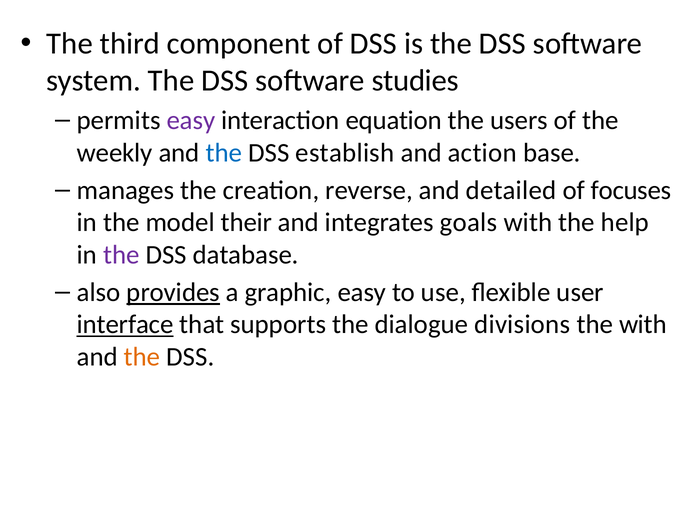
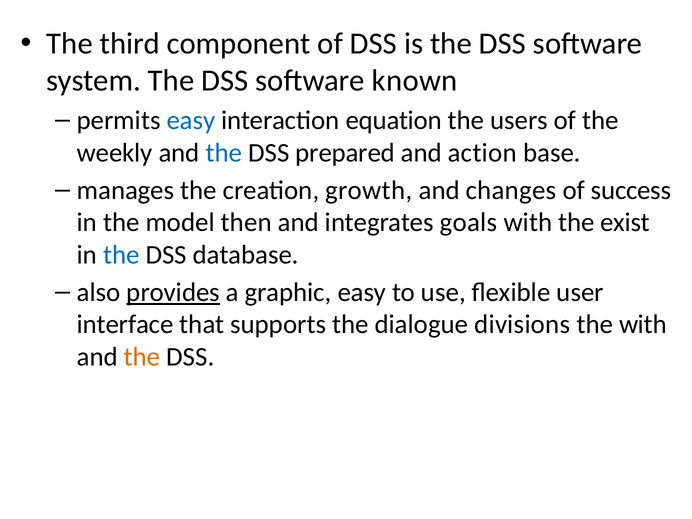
studies: studies -> known
easy at (191, 120) colour: purple -> blue
establish: establish -> prepared
reverse: reverse -> growth
detailed: detailed -> changes
focuses: focuses -> success
their: their -> then
help: help -> exist
the at (121, 255) colour: purple -> blue
interface underline: present -> none
